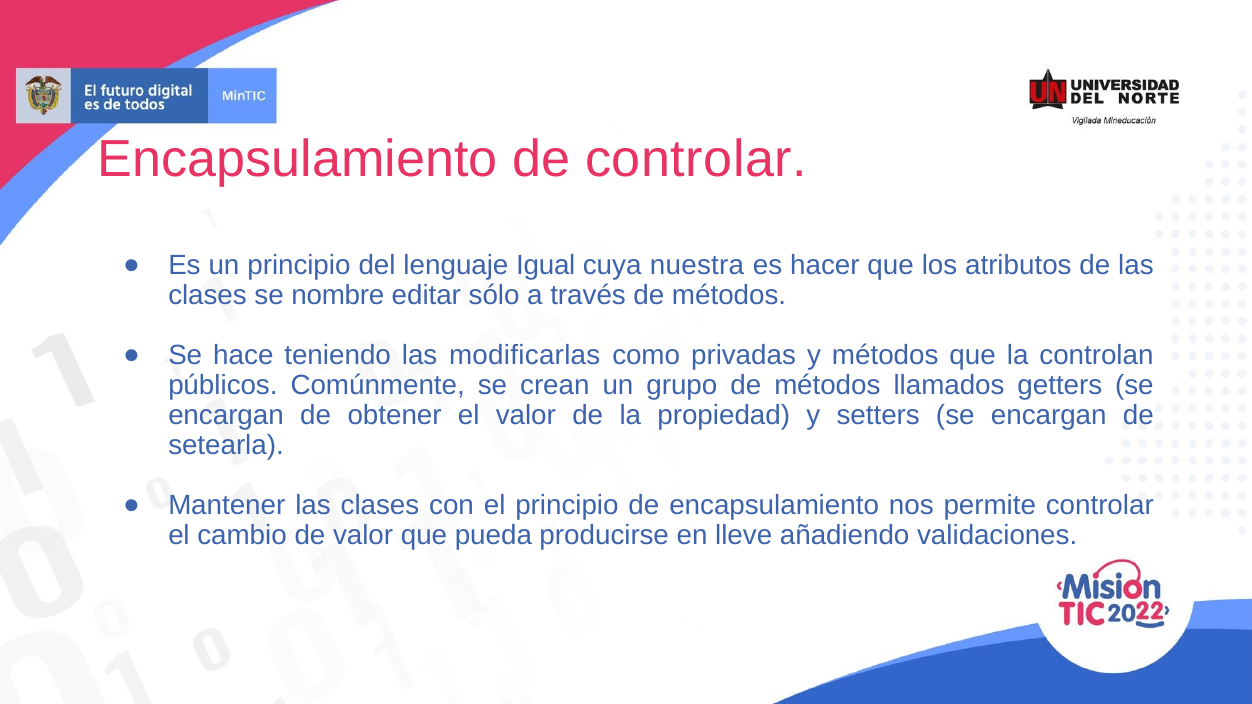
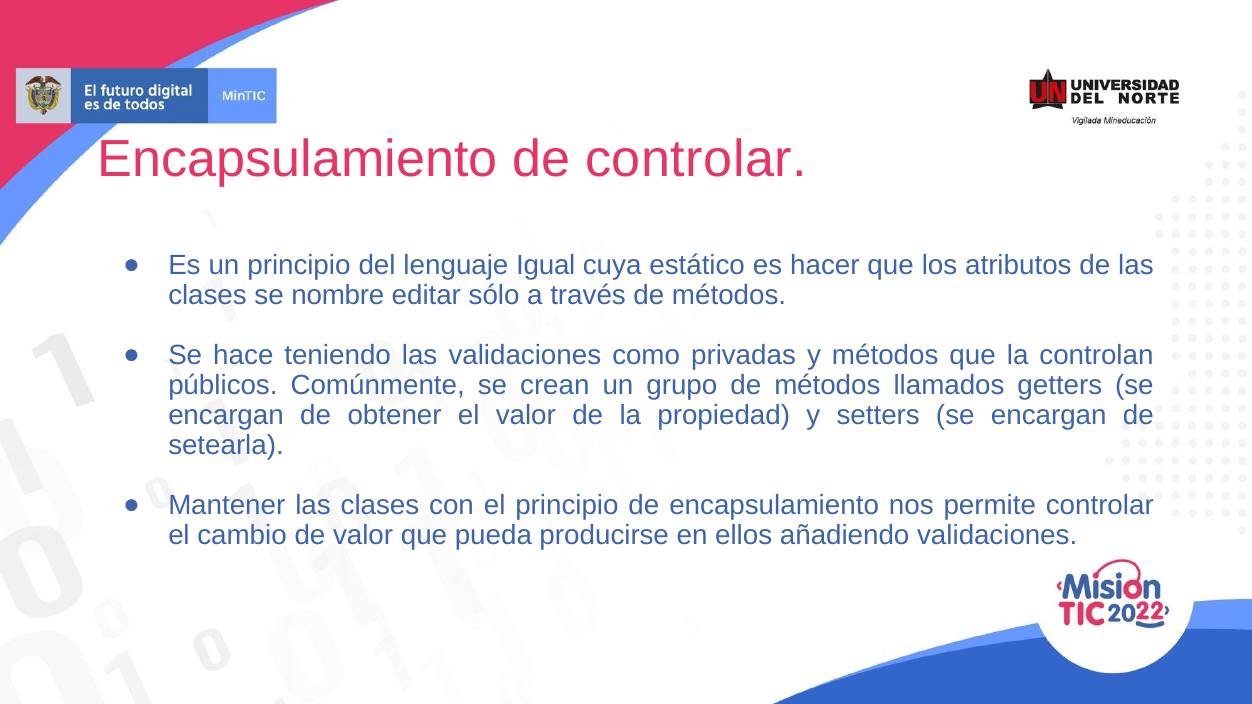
nuestra: nuestra -> estático
las modificarlas: modificarlas -> validaciones
lleve: lleve -> ellos
